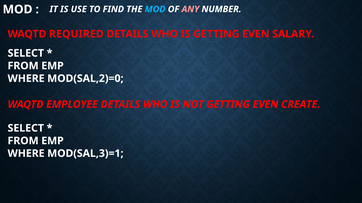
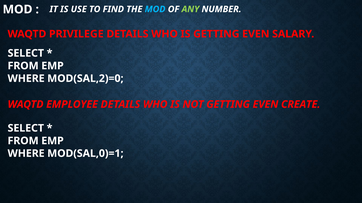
ANY colour: pink -> light green
REQUIRED: REQUIRED -> PRIVILEGE
MOD(SAL,3)=1: MOD(SAL,3)=1 -> MOD(SAL,0)=1
